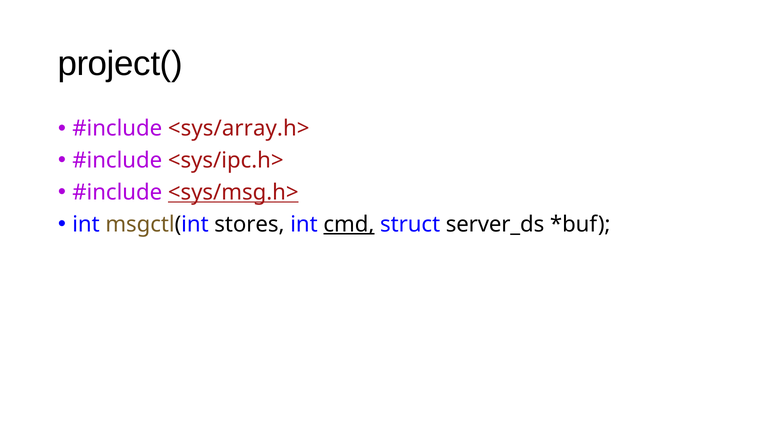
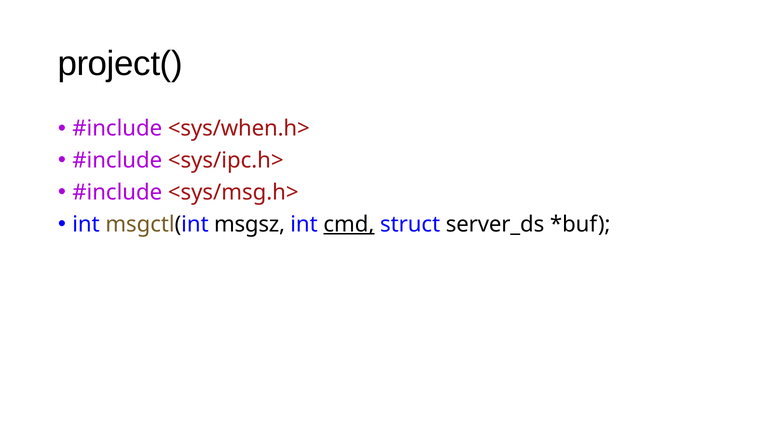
<sys/array.h>: <sys/array.h> -> <sys/when.h>
<sys/msg.h> underline: present -> none
stores: stores -> msgsz
